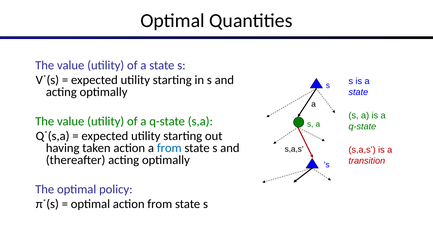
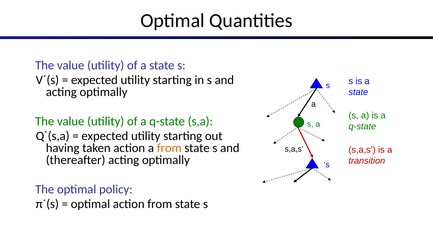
from at (169, 148) colour: blue -> orange
